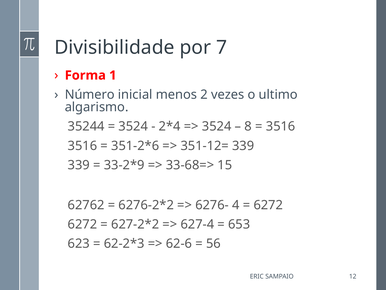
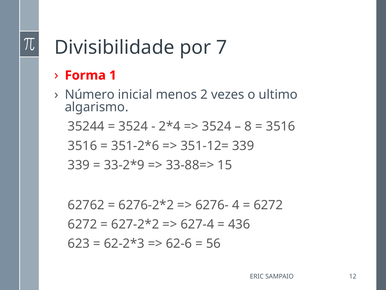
33-68=>: 33-68=> -> 33-88=>
653: 653 -> 436
